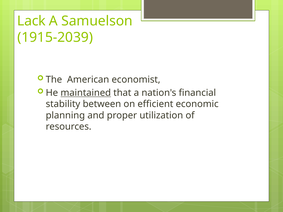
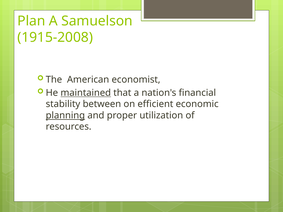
Lack: Lack -> Plan
1915-2039: 1915-2039 -> 1915-2008
planning underline: none -> present
